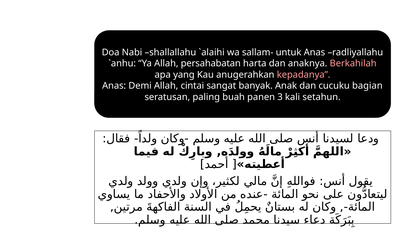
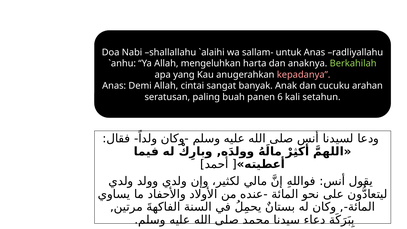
persahabatan: persahabatan -> mengeluhkan
Berkahilah colour: pink -> light green
bagian: bagian -> arahan
3: 3 -> 6
